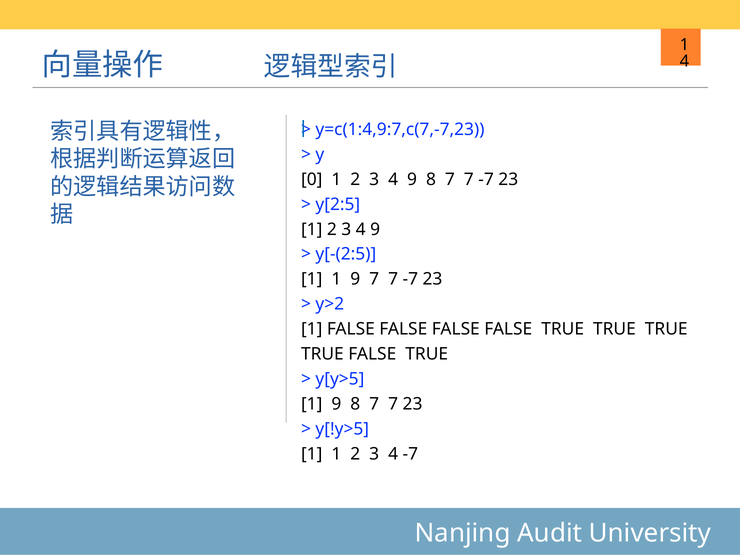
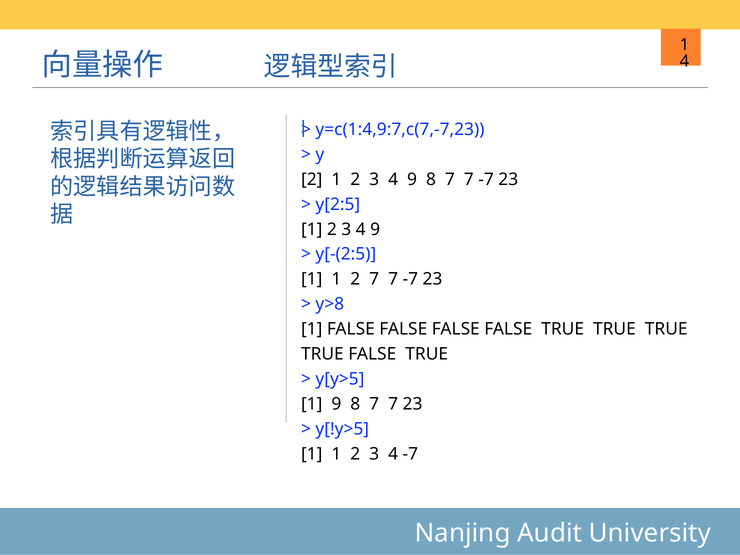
0 at (312, 179): 0 -> 2
9 at (355, 279): 9 -> 2
y>2: y>2 -> y>8
